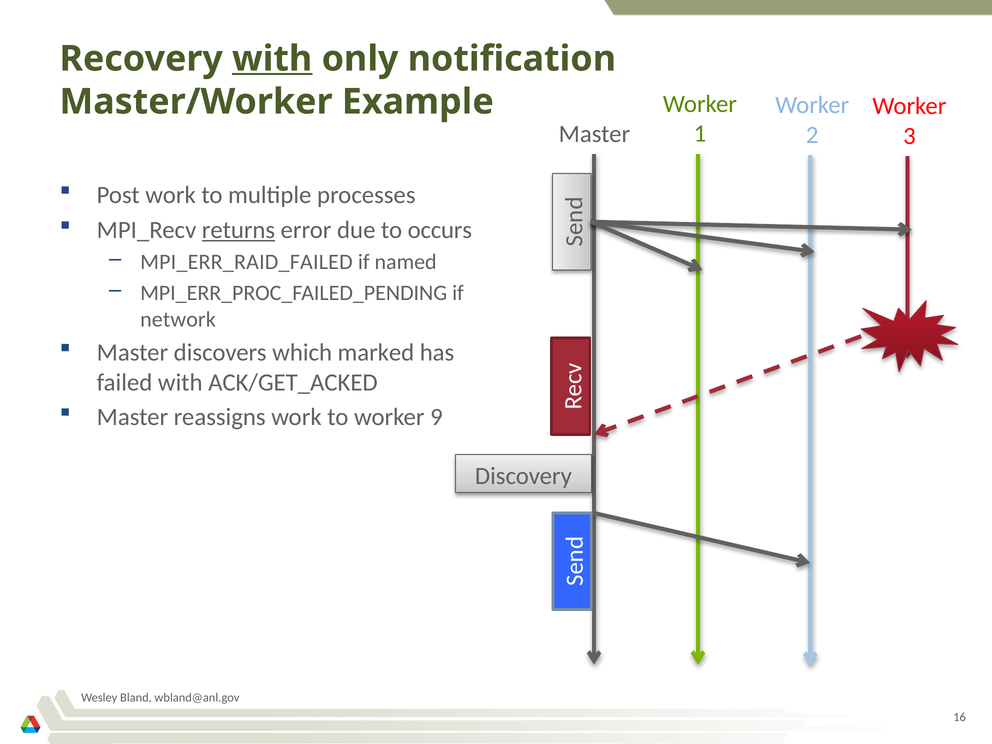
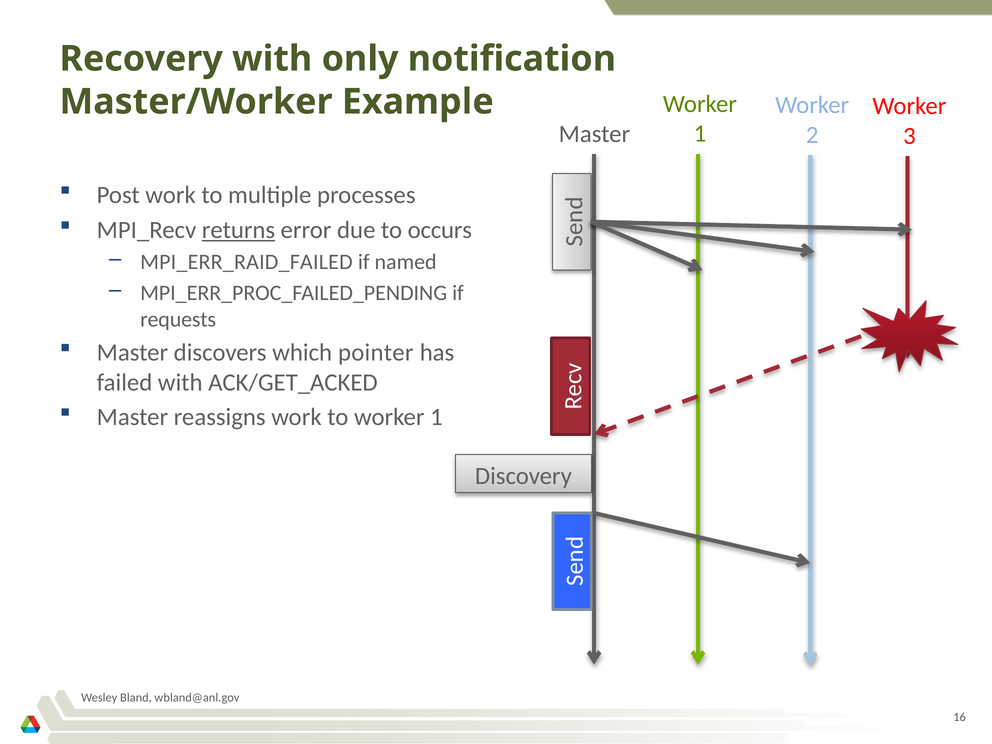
with at (272, 59) underline: present -> none
network: network -> requests
marked: marked -> pointer
to worker 9: 9 -> 1
